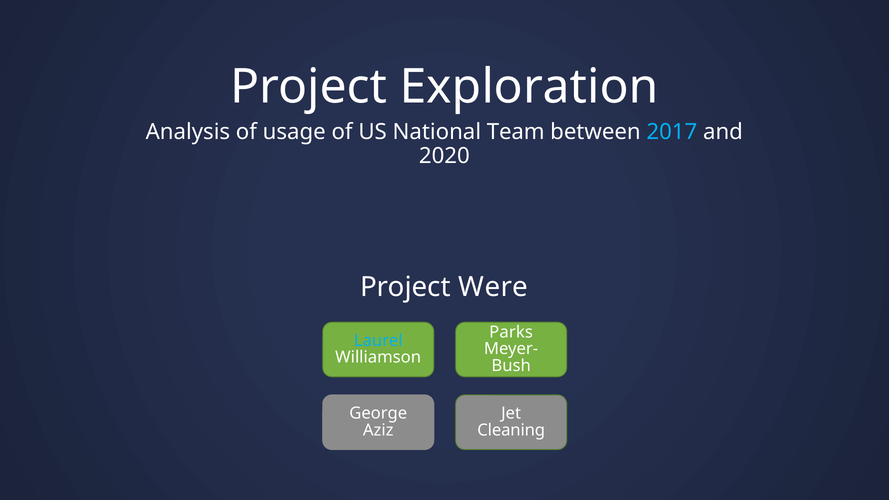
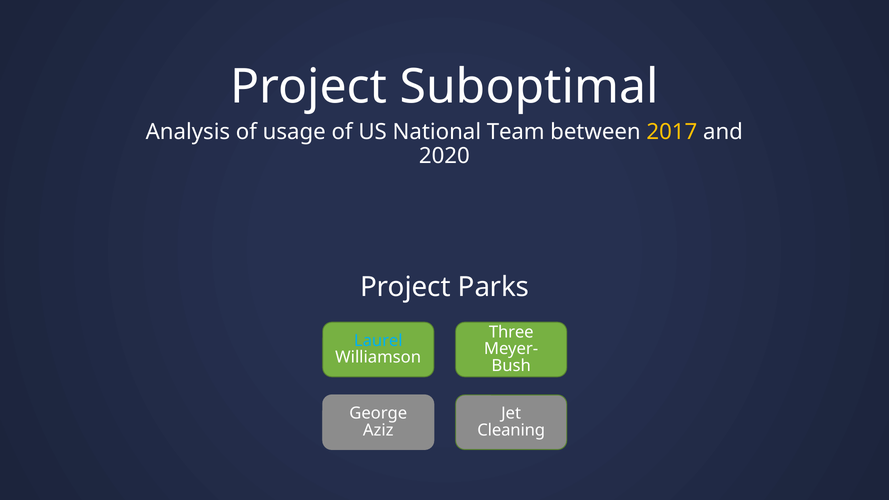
Exploration: Exploration -> Suboptimal
2017 colour: light blue -> yellow
Were: Were -> Parks
Parks: Parks -> Three
